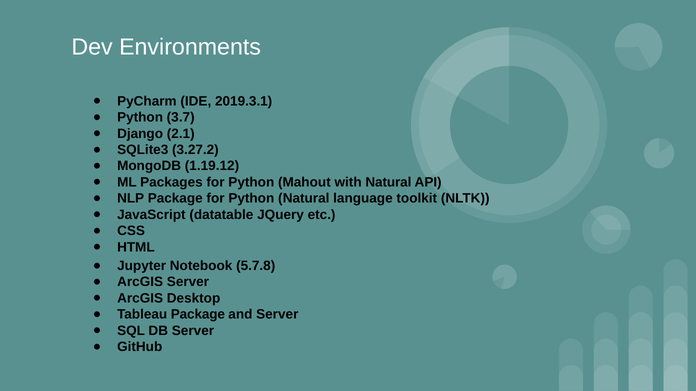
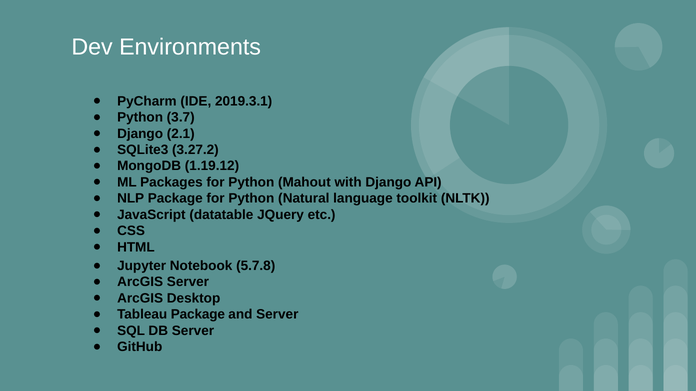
with Natural: Natural -> Django
